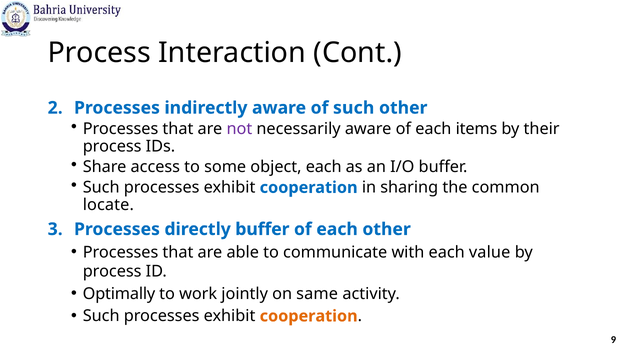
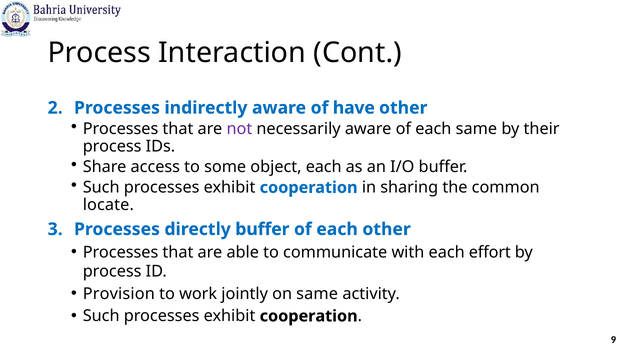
of such: such -> have
each items: items -> same
value: value -> effort
Optimally: Optimally -> Provision
cooperation at (309, 316) colour: orange -> black
